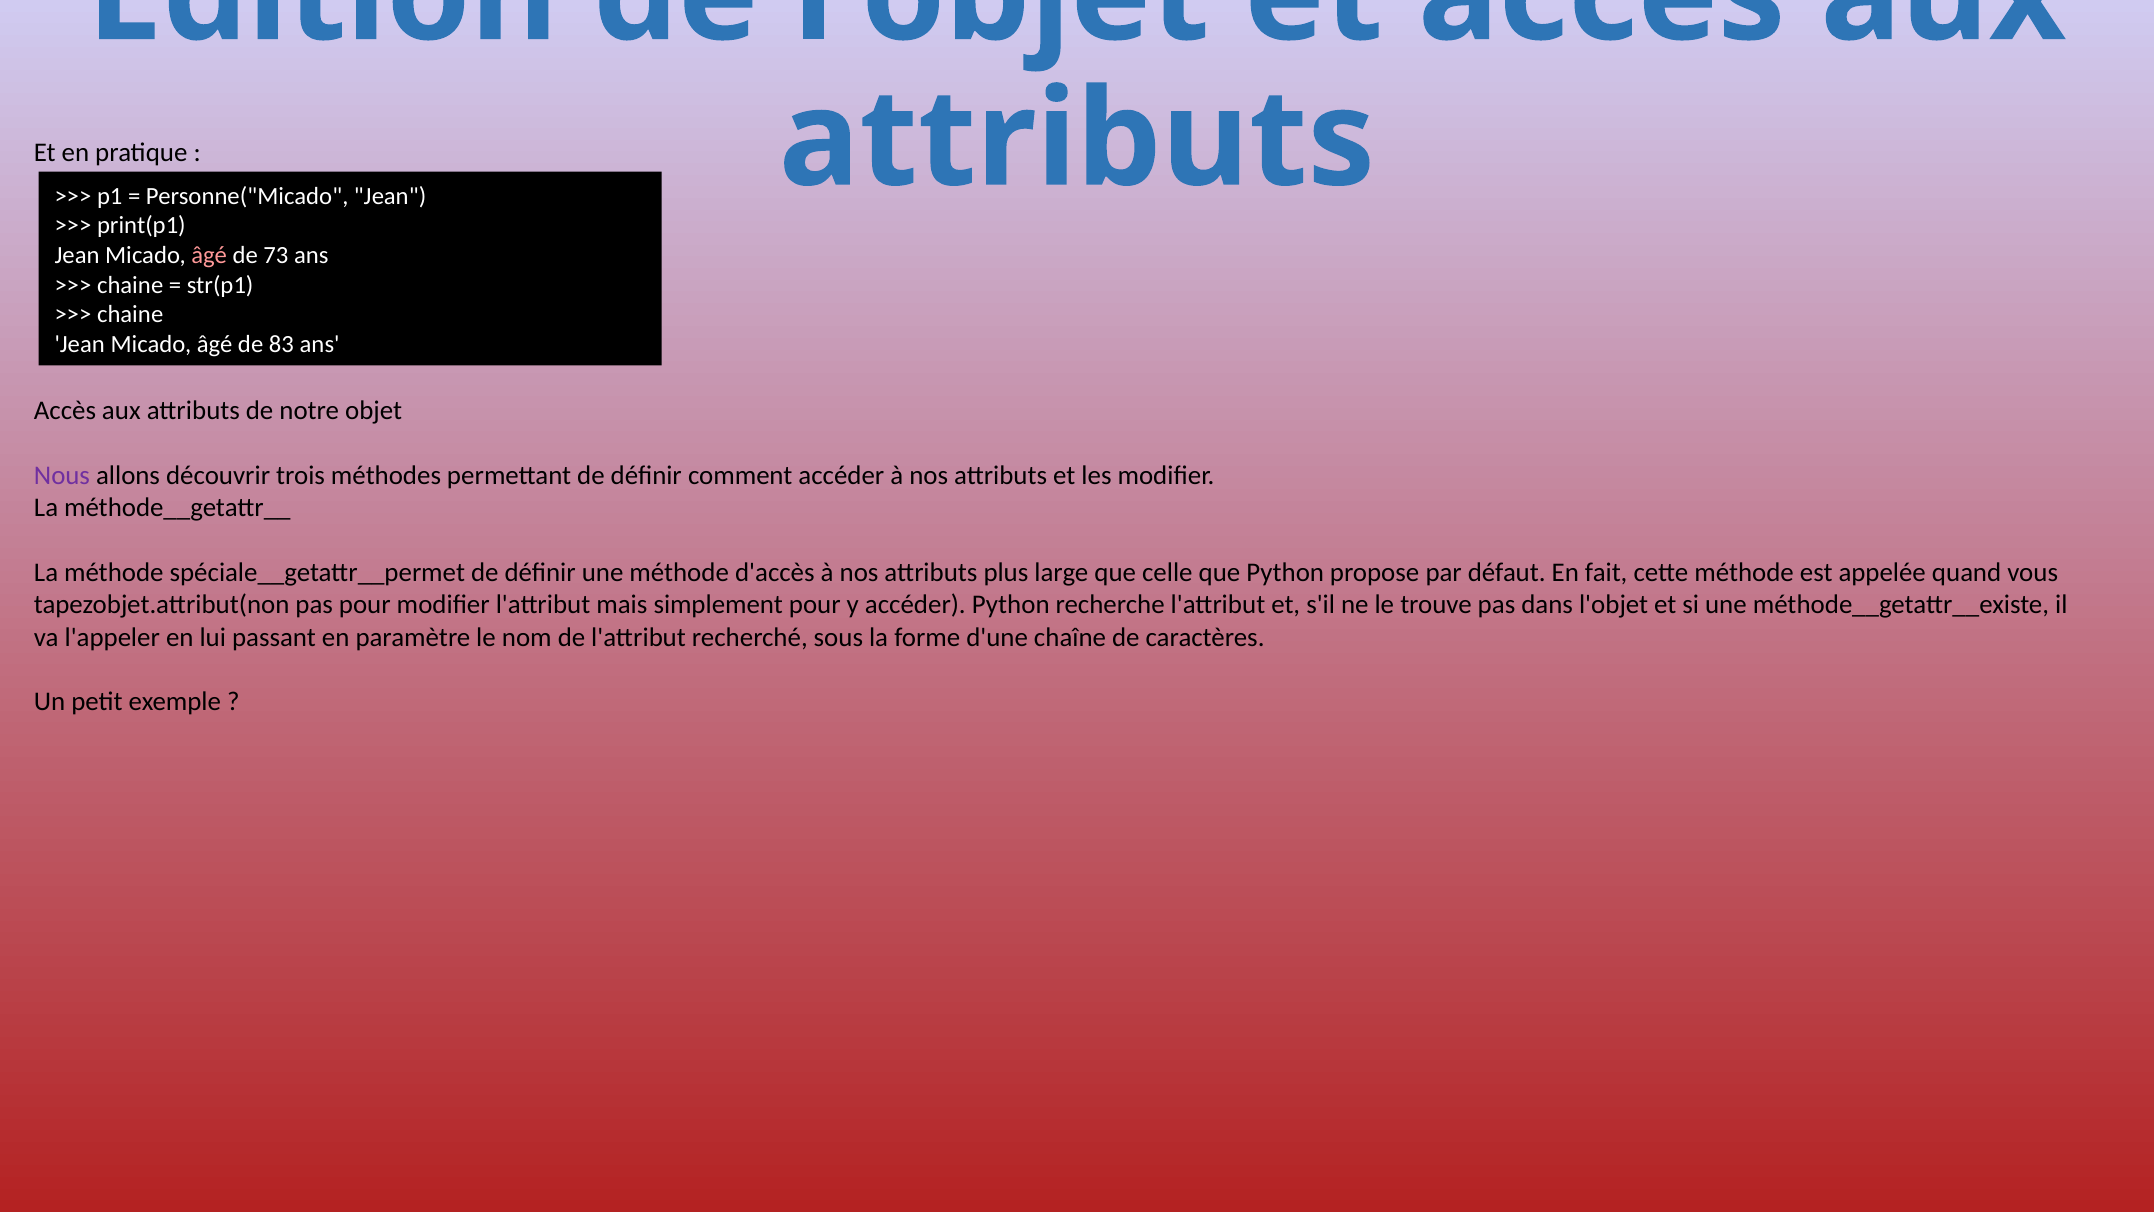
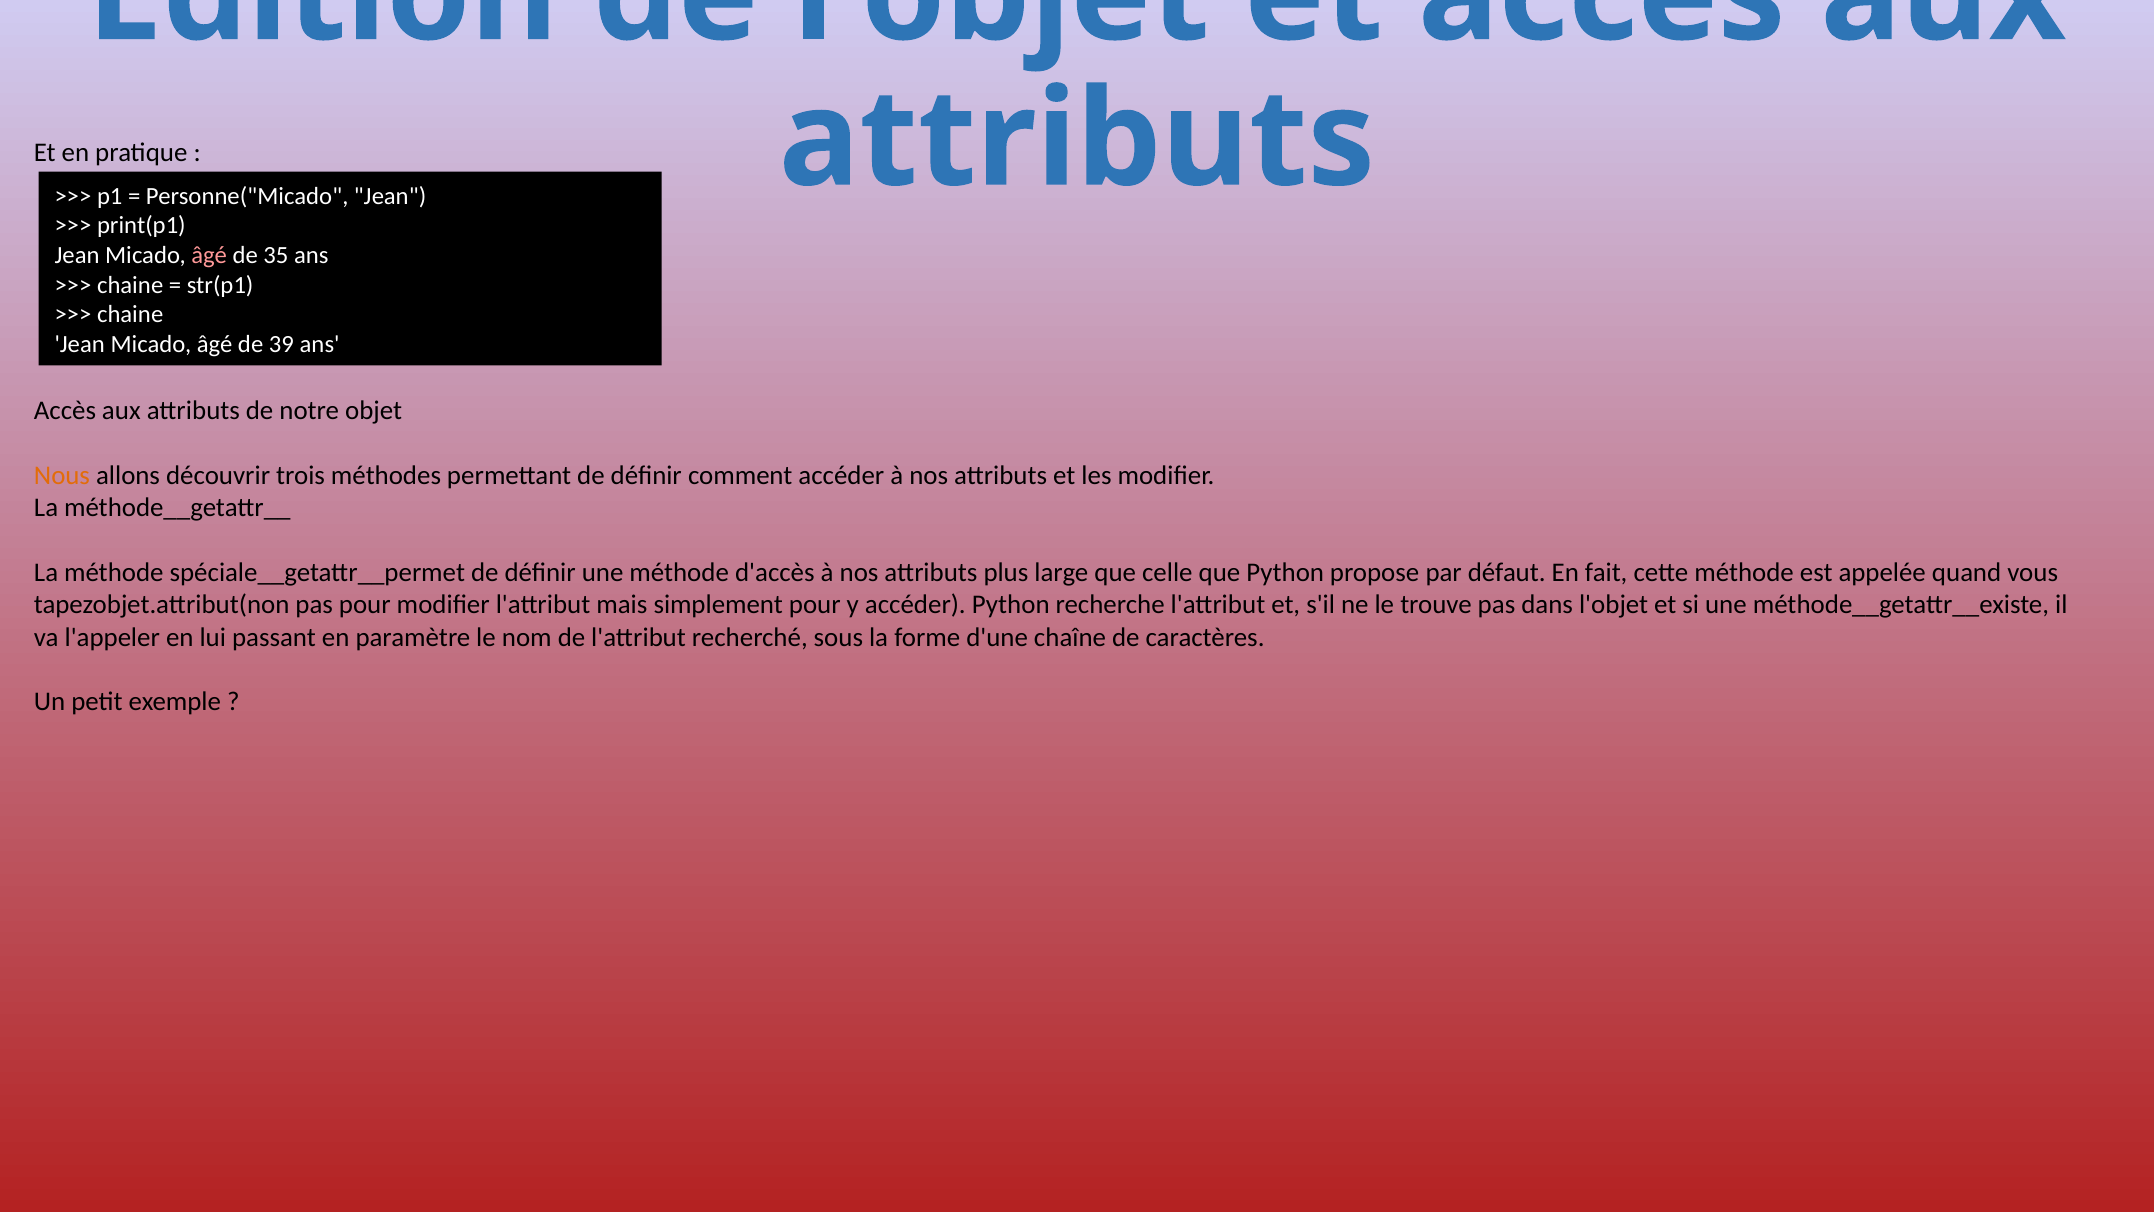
73: 73 -> 35
83: 83 -> 39
Nous colour: purple -> orange
